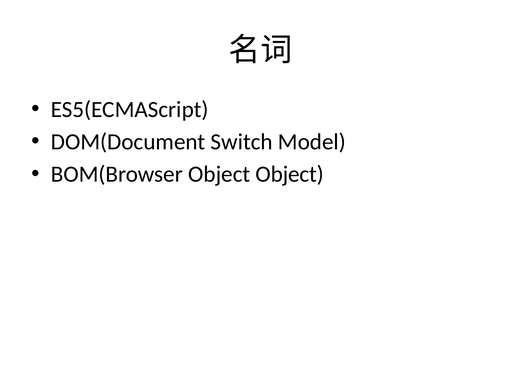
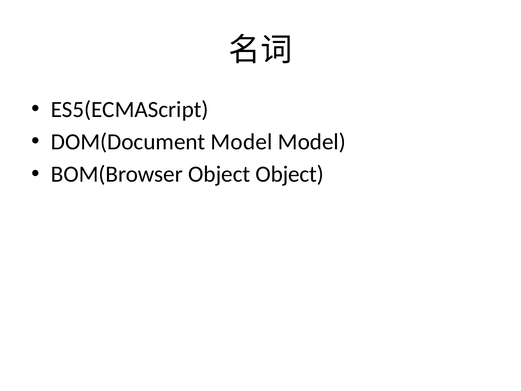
DOM(Document Switch: Switch -> Model
